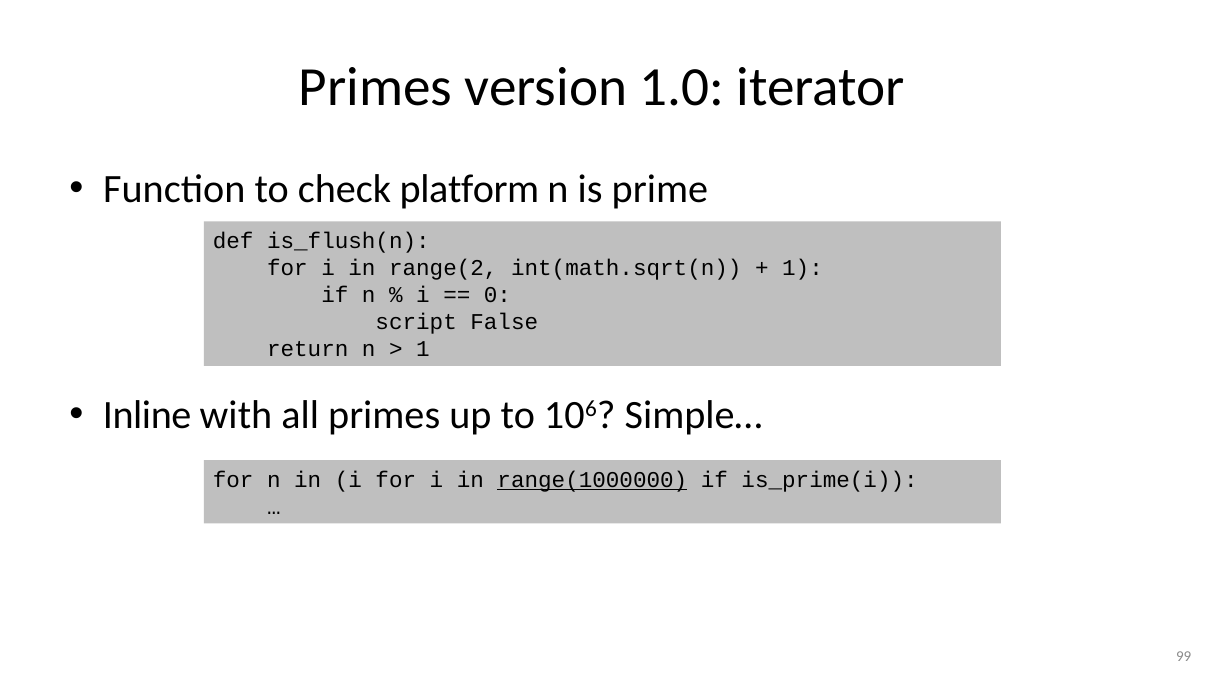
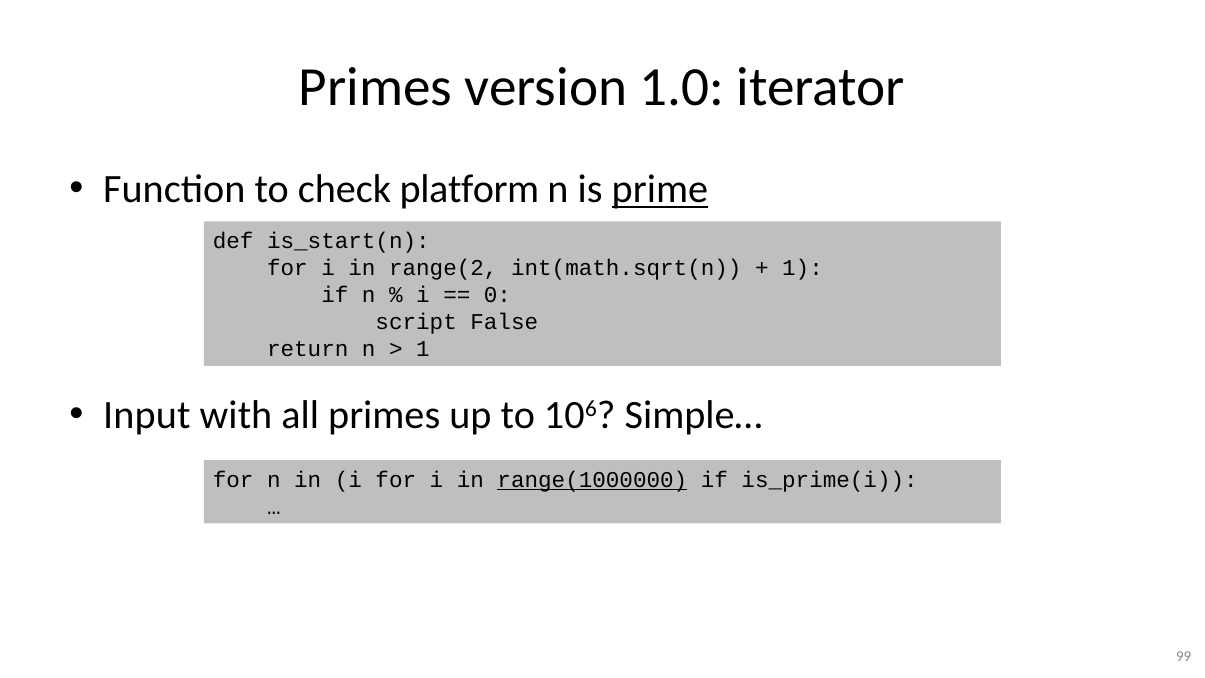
prime underline: none -> present
is_flush(n: is_flush(n -> is_start(n
Inline: Inline -> Input
